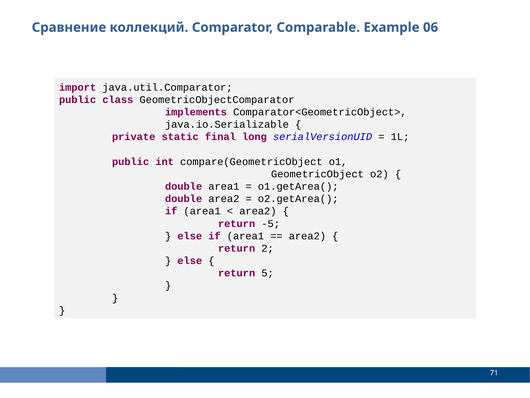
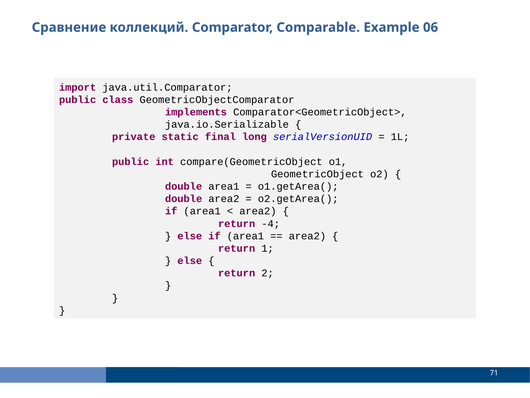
-5: -5 -> -4
2: 2 -> 1
5: 5 -> 2
